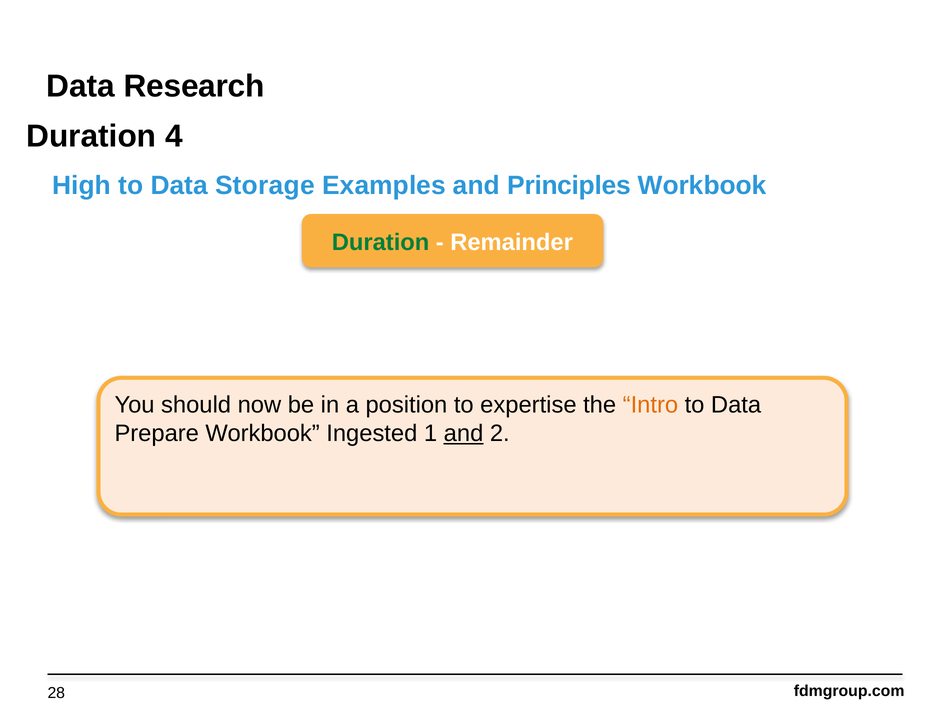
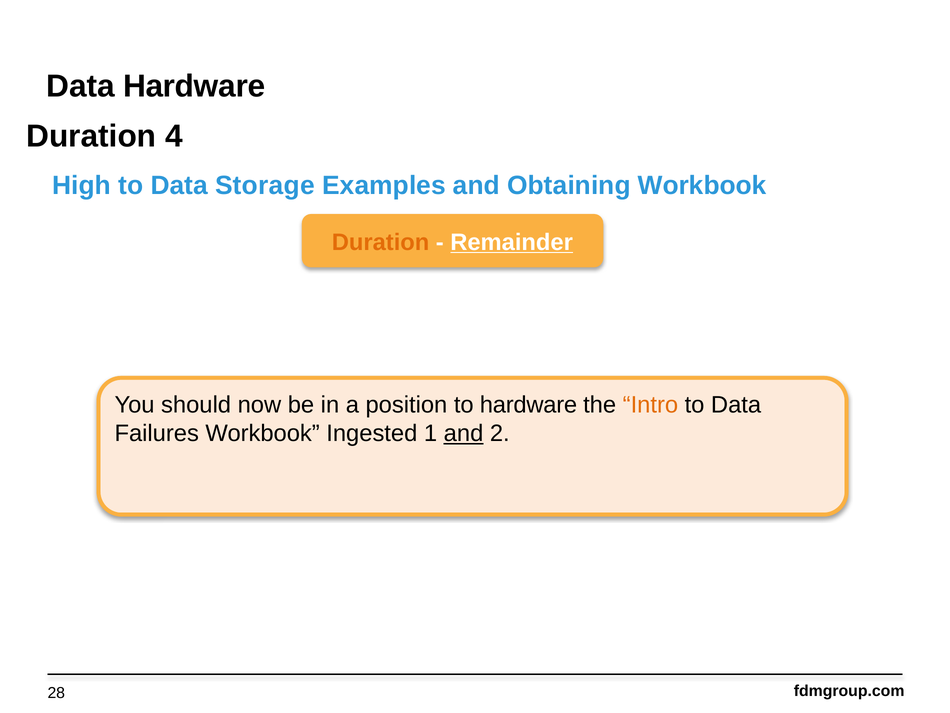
Data Research: Research -> Hardware
Principles: Principles -> Obtaining
Duration at (381, 242) colour: green -> orange
Remainder underline: none -> present
to expertise: expertise -> hardware
Prepare: Prepare -> Failures
